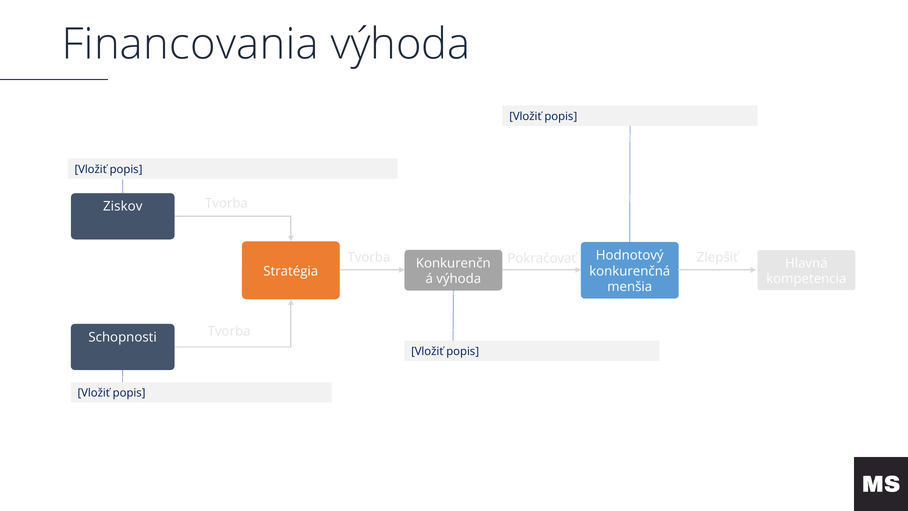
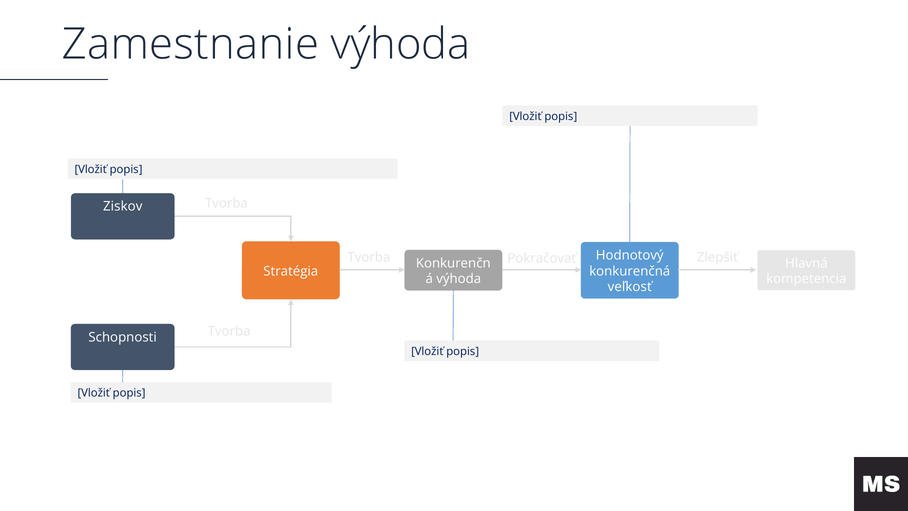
Financovania: Financovania -> Zamestnanie
menšia: menšia -> veľkosť
